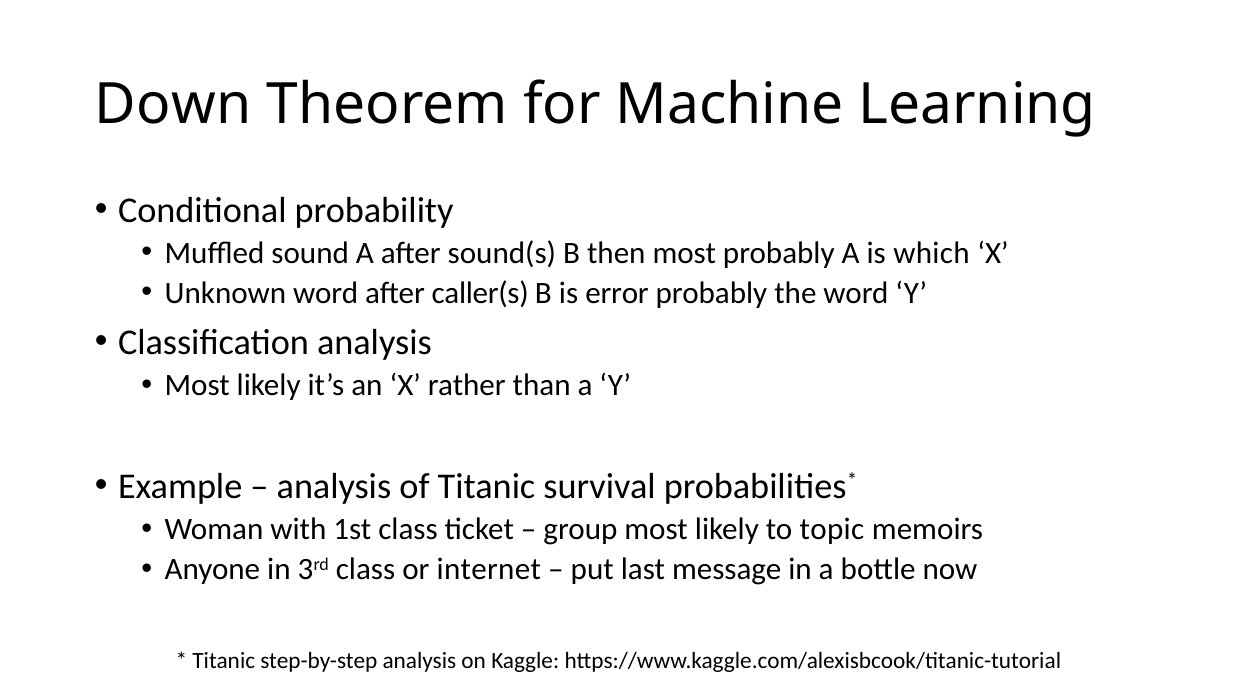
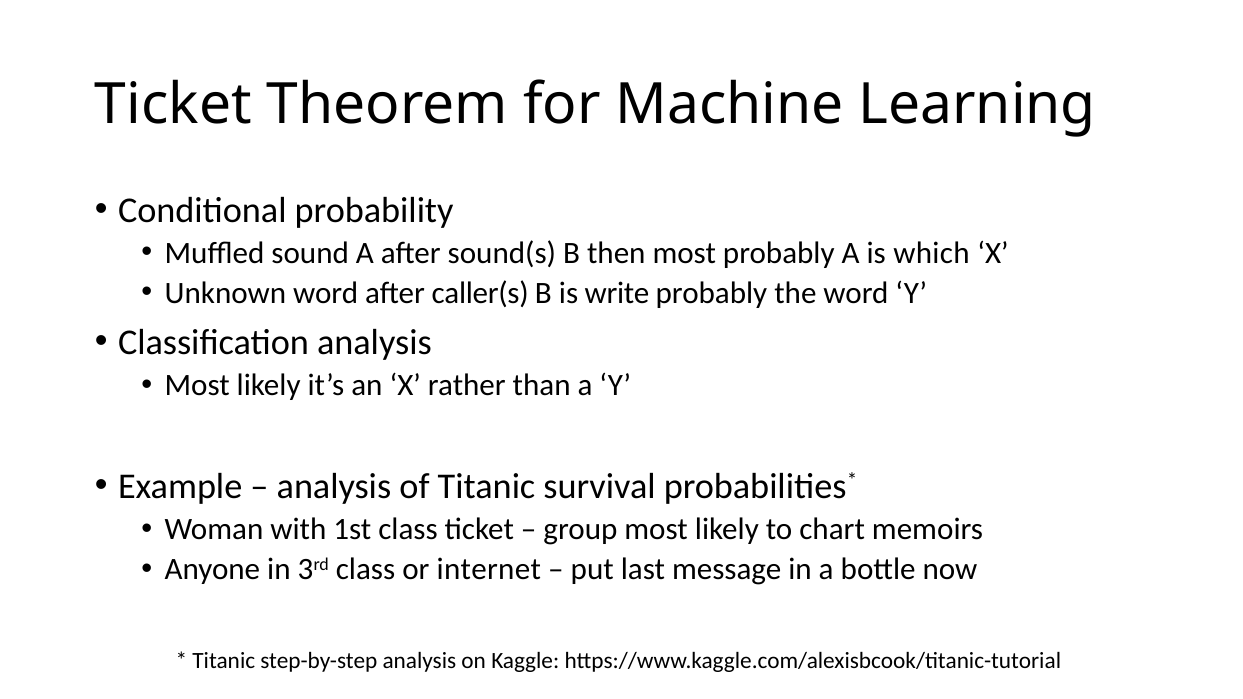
Down at (173, 104): Down -> Ticket
error: error -> write
topic: topic -> chart
